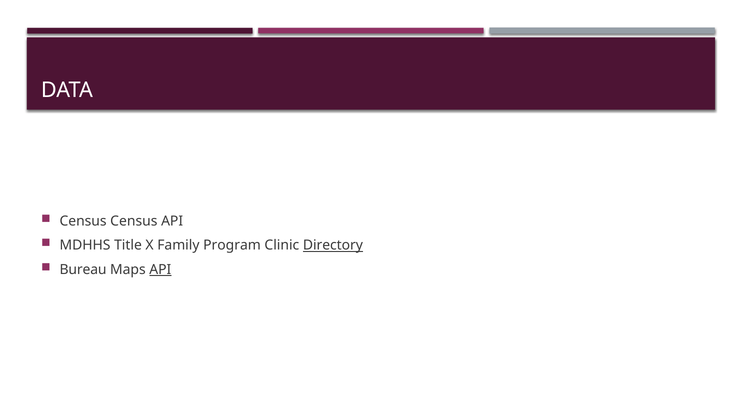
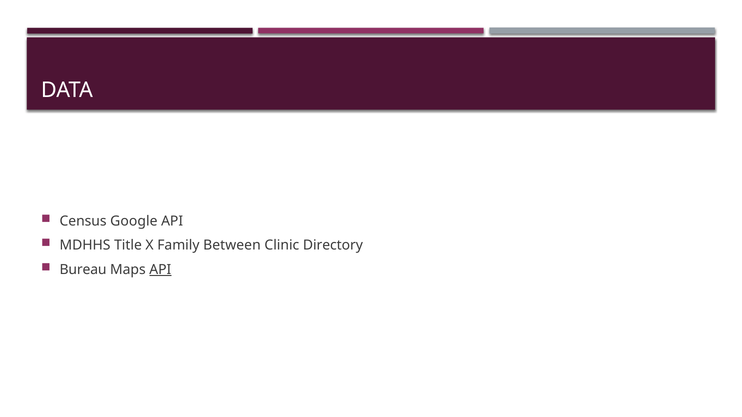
Census Census: Census -> Google
Program: Program -> Between
Directory underline: present -> none
